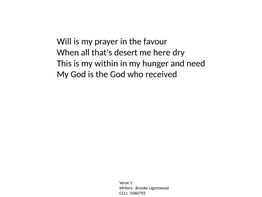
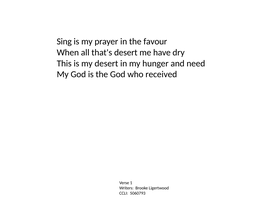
Will: Will -> Sing
here: here -> have
my within: within -> desert
